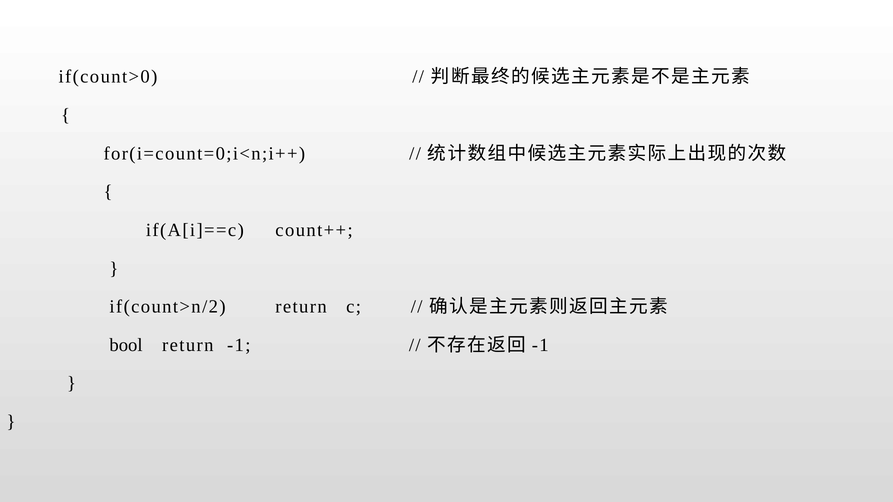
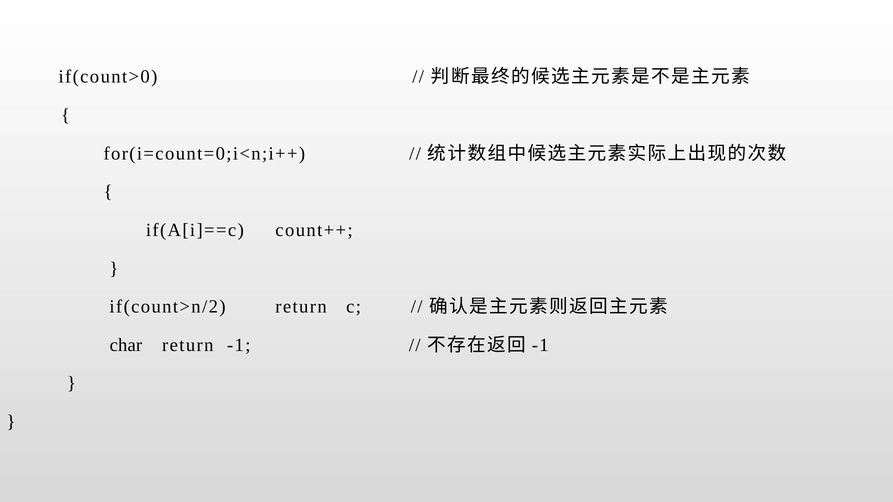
bool: bool -> char
